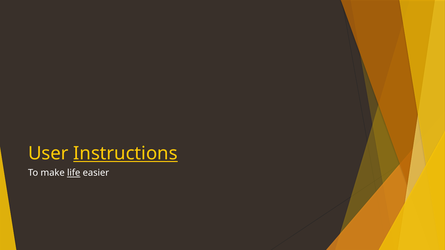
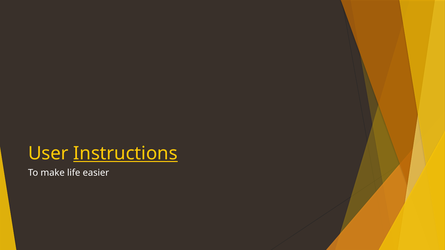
life underline: present -> none
